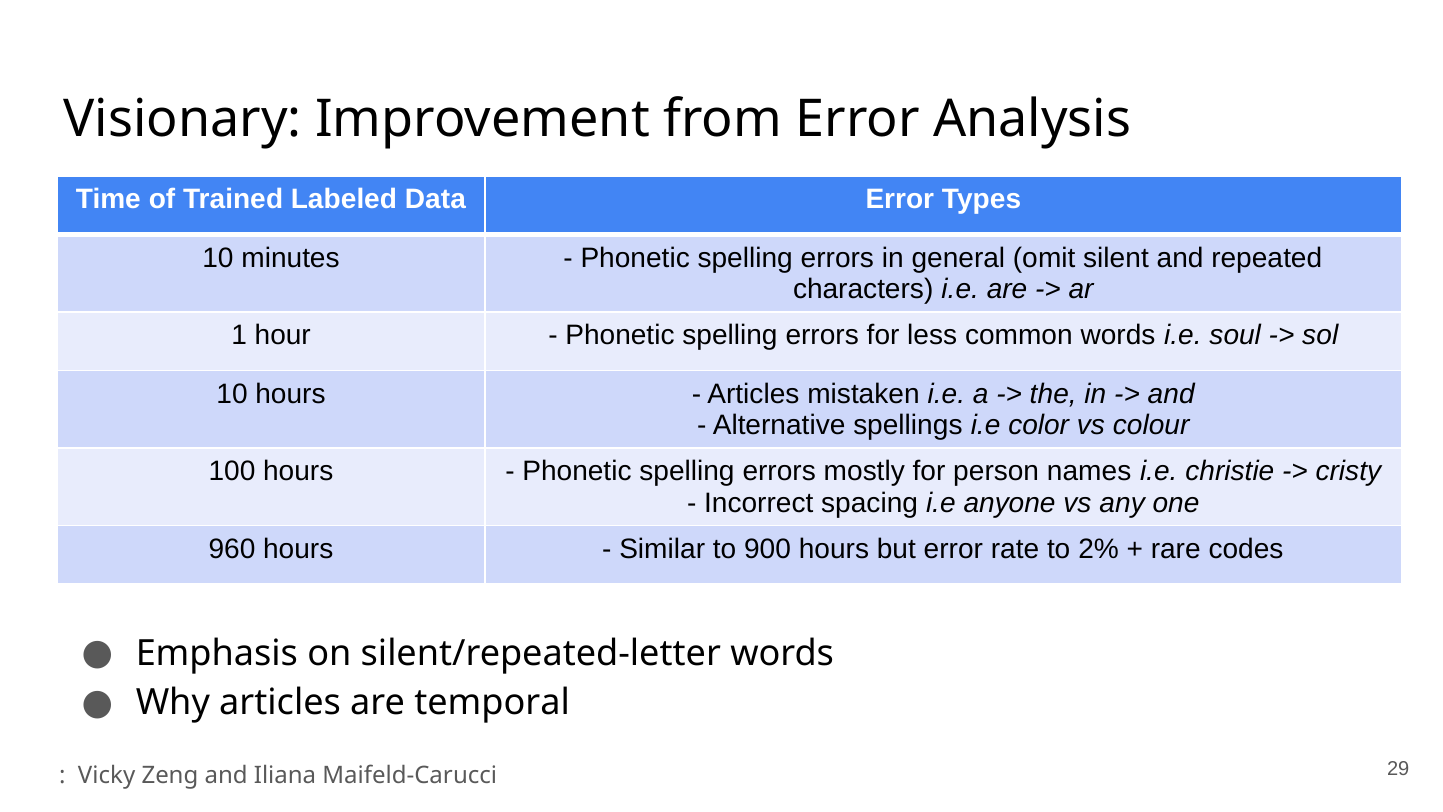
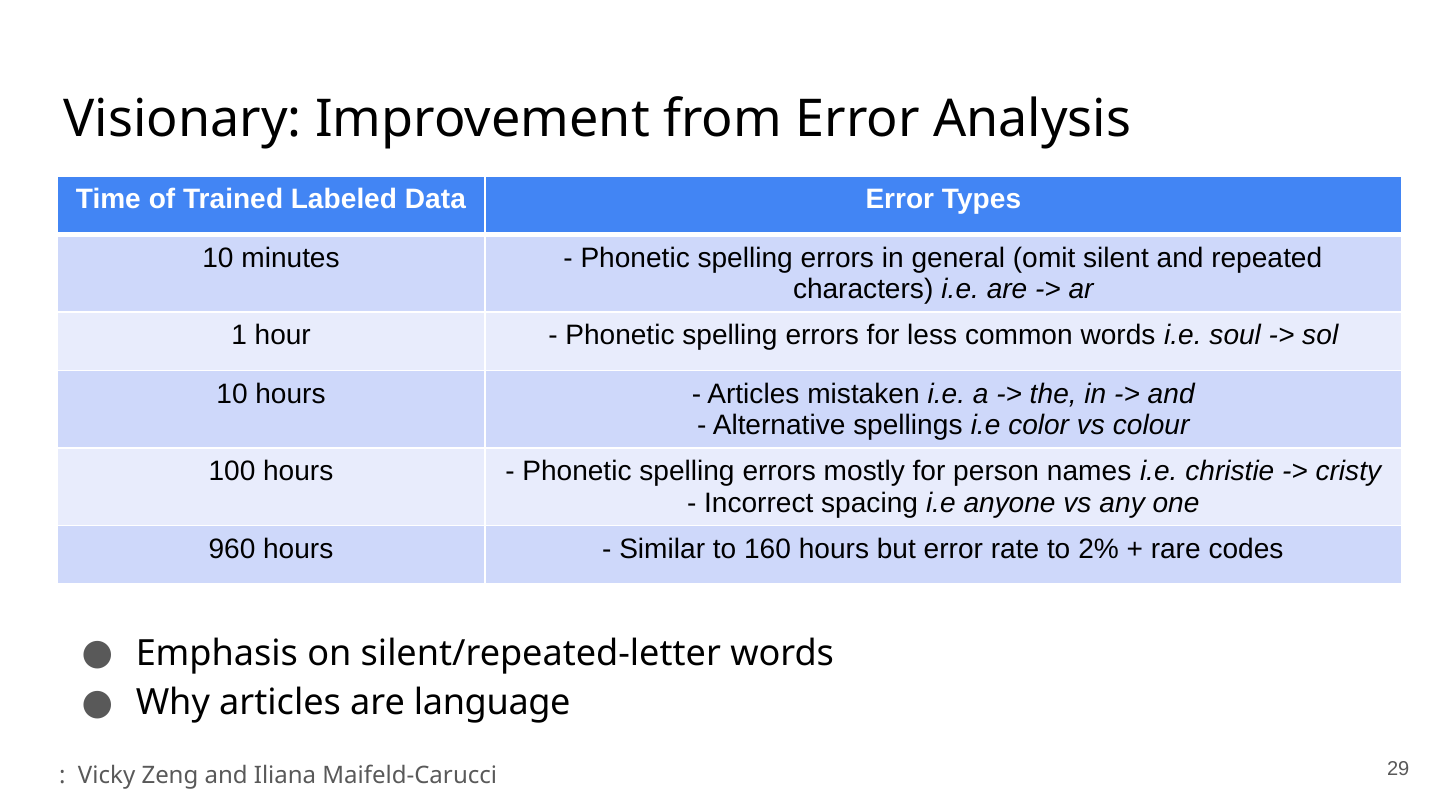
900: 900 -> 160
temporal: temporal -> language
